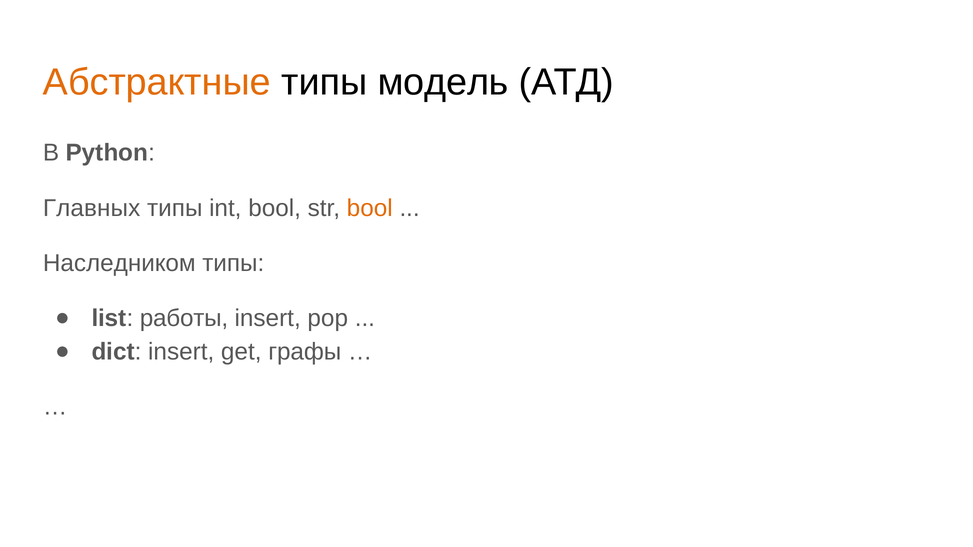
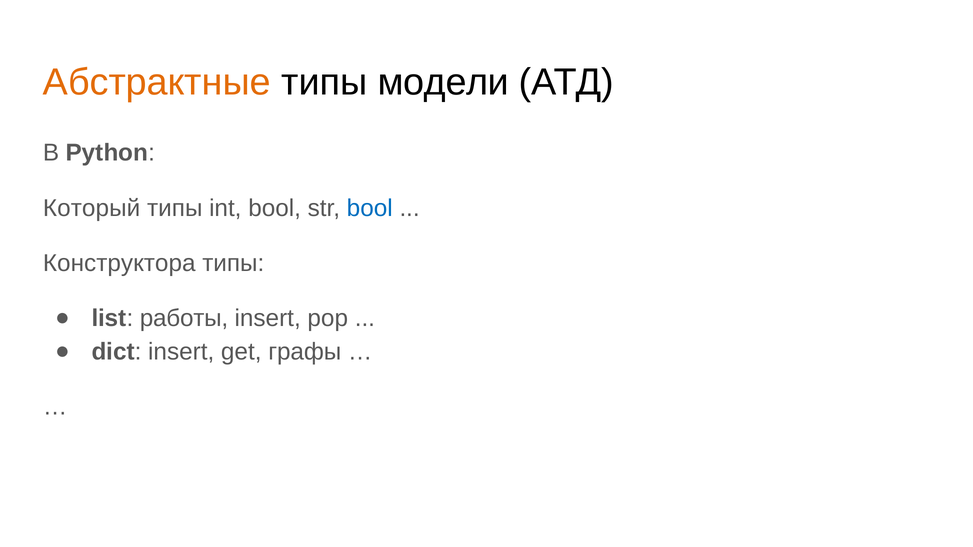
модель: модель -> модели
Главных: Главных -> Который
bool at (370, 208) colour: orange -> blue
Наследником: Наследником -> Конструктора
